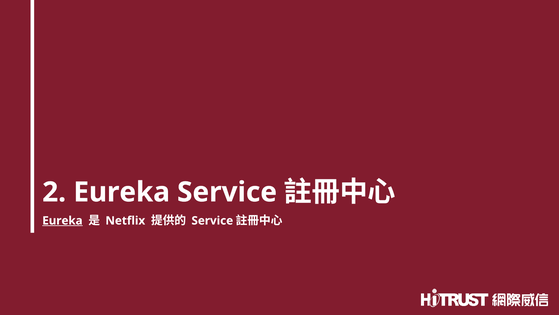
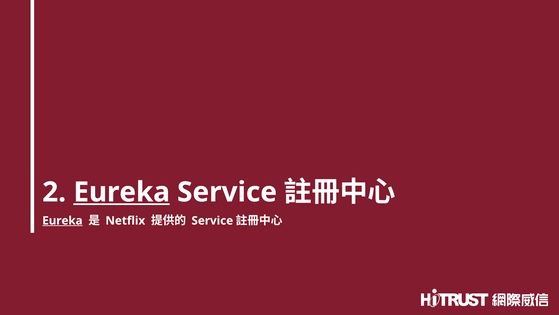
Eureka at (122, 192) underline: none -> present
